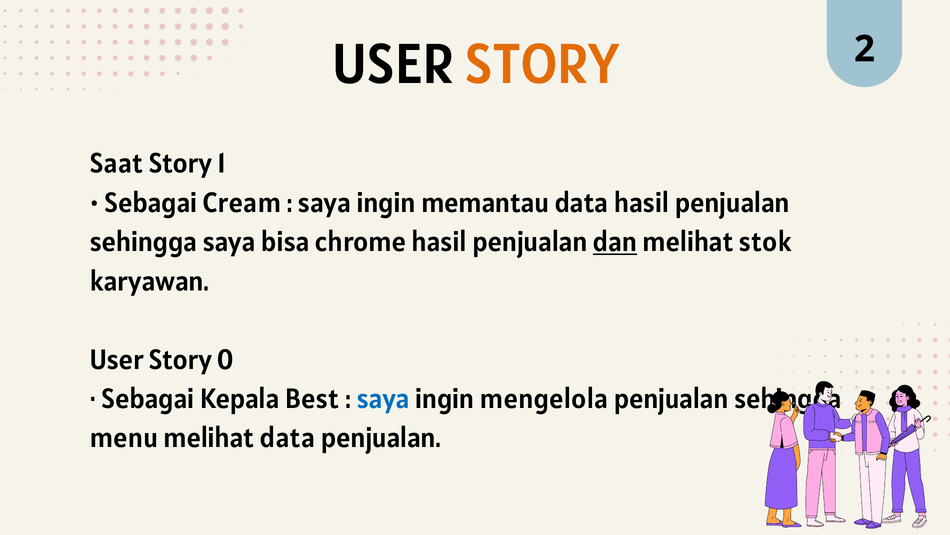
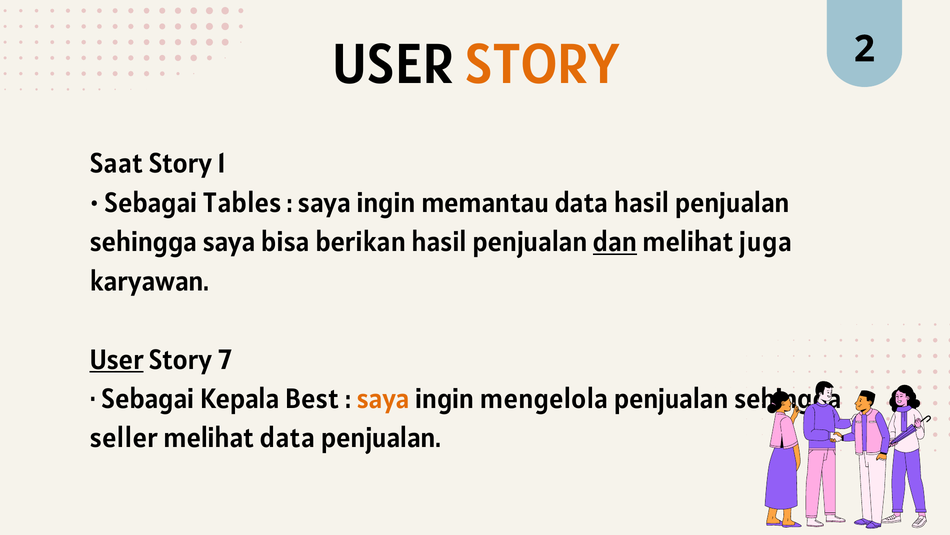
Cream: Cream -> Tables
chrome: chrome -> berikan
stok: stok -> juga
User at (117, 359) underline: none -> present
0: 0 -> 7
saya at (383, 399) colour: blue -> orange
menu: menu -> seller
